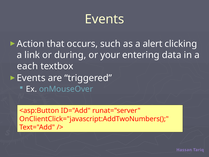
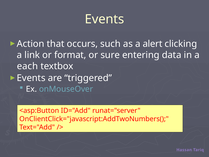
during: during -> format
your: your -> sure
